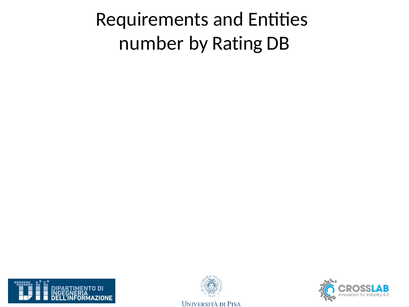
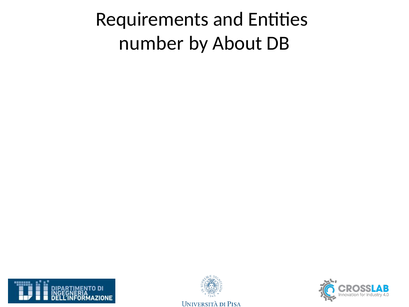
Rating: Rating -> About
